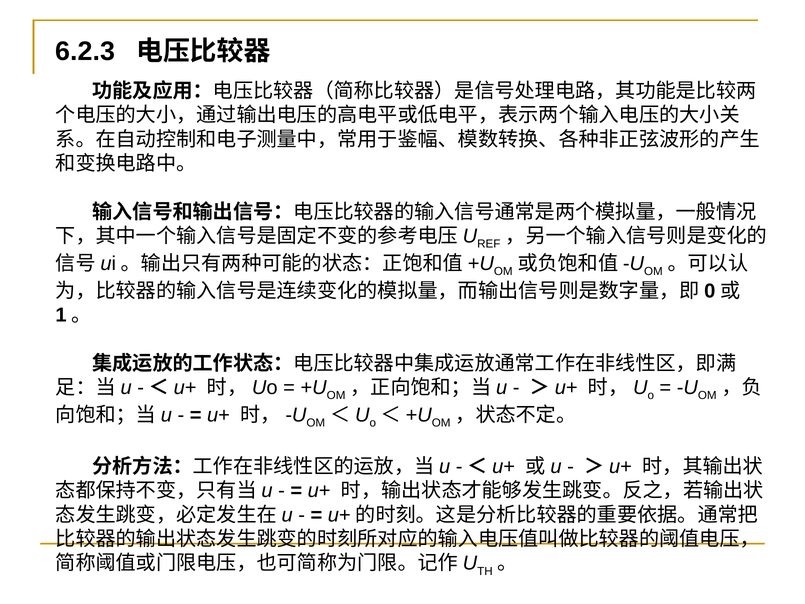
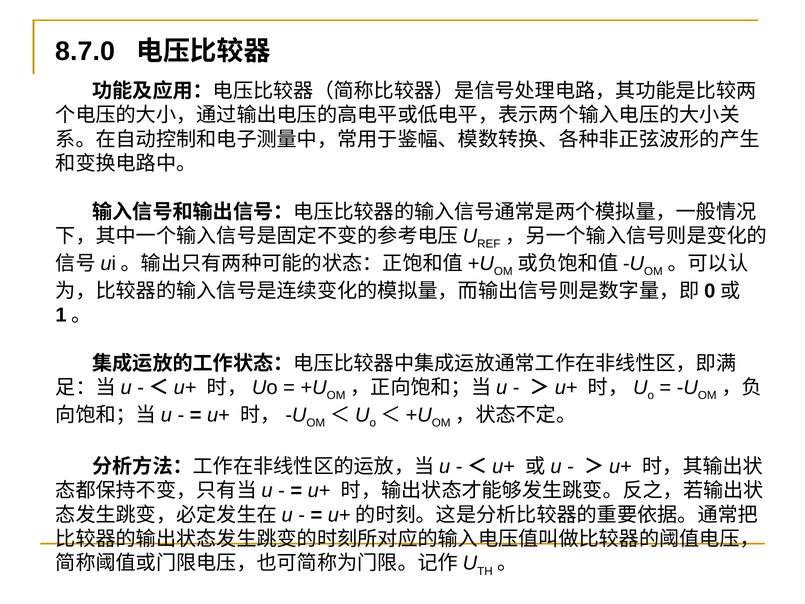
6.2.3: 6.2.3 -> 8.7.0
